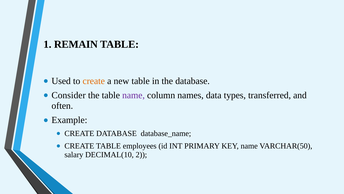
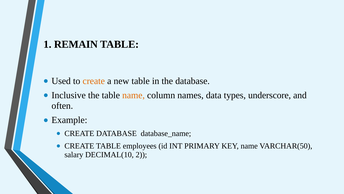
Consider: Consider -> Inclusive
name at (134, 95) colour: purple -> orange
transferred: transferred -> underscore
